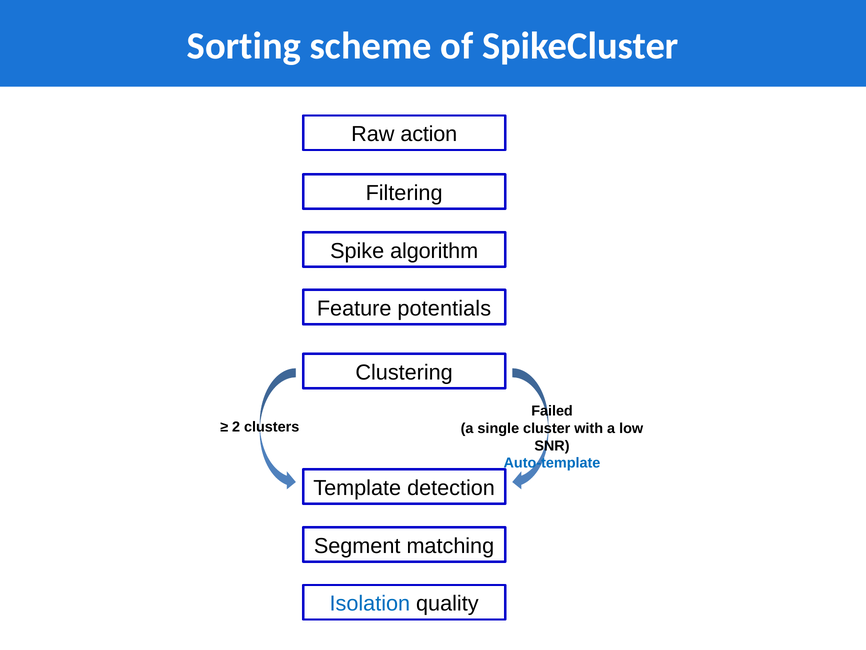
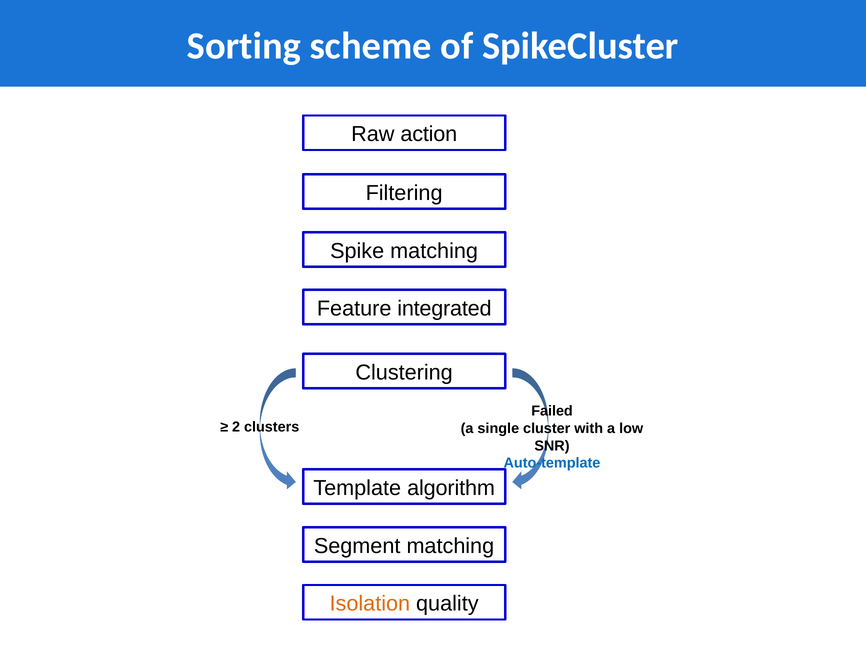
Spike algorithm: algorithm -> matching
potentials: potentials -> integrated
detection: detection -> algorithm
Isolation colour: blue -> orange
